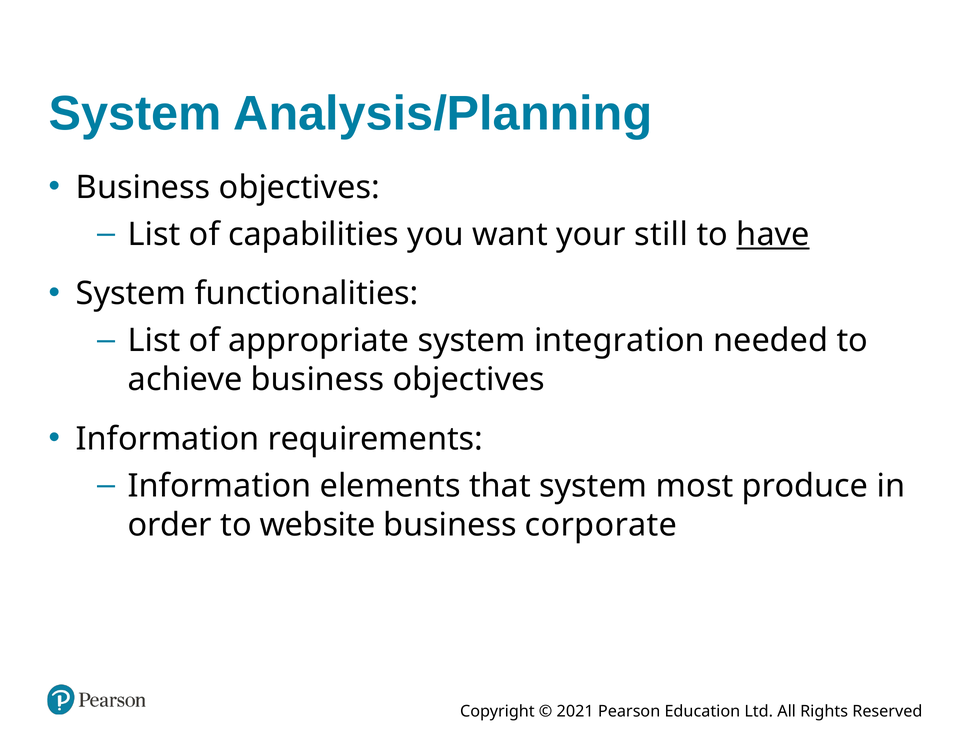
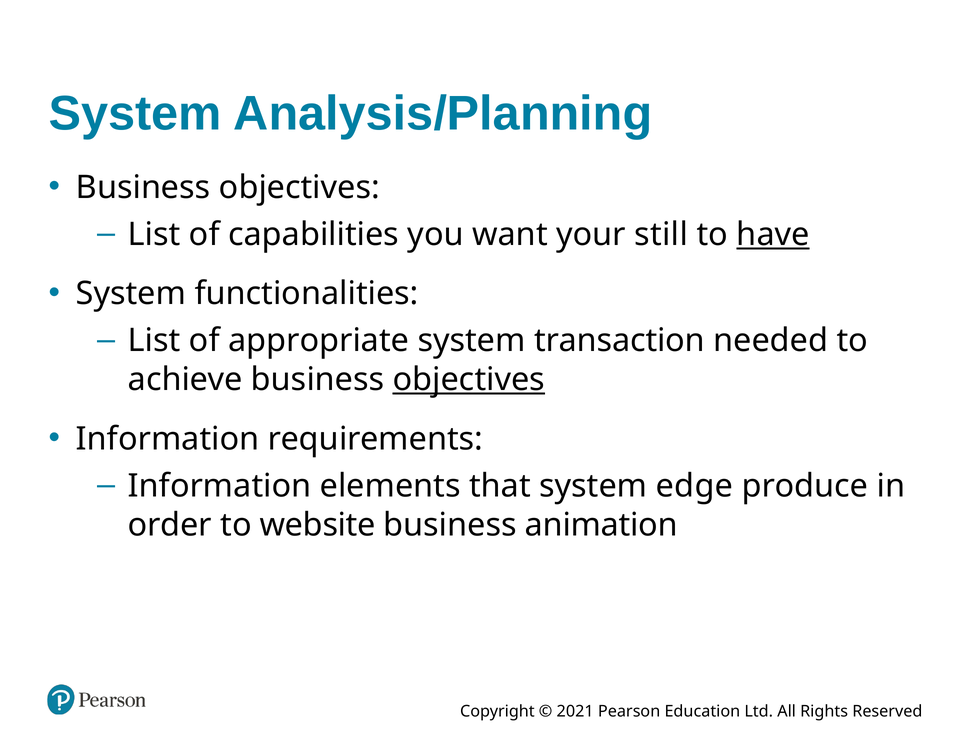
integration: integration -> transaction
objectives at (469, 380) underline: none -> present
most: most -> edge
corporate: corporate -> animation
